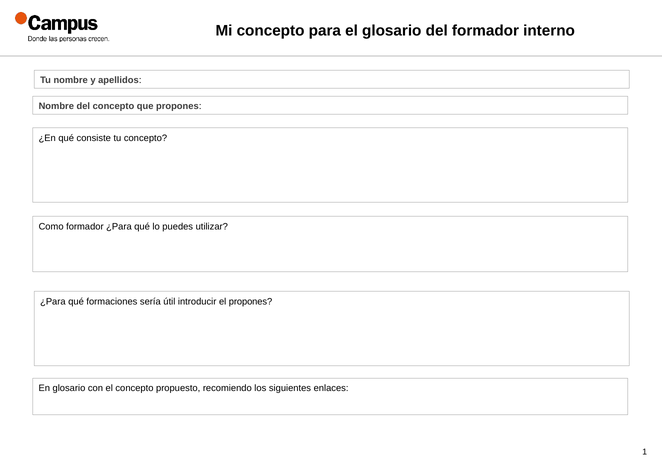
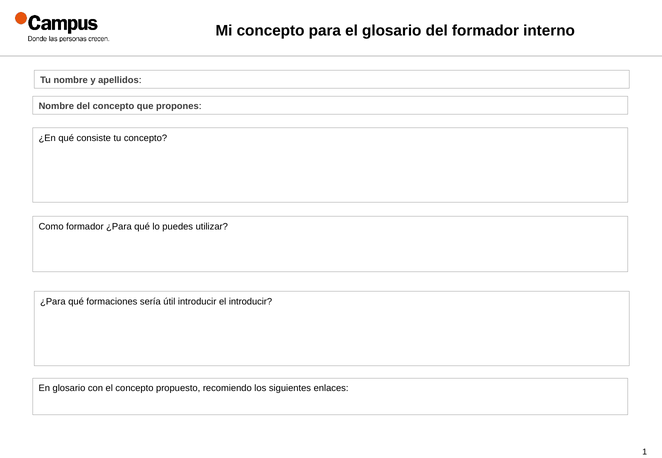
el propones: propones -> introducir
